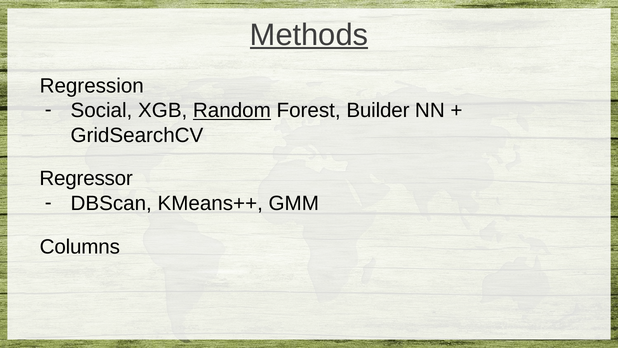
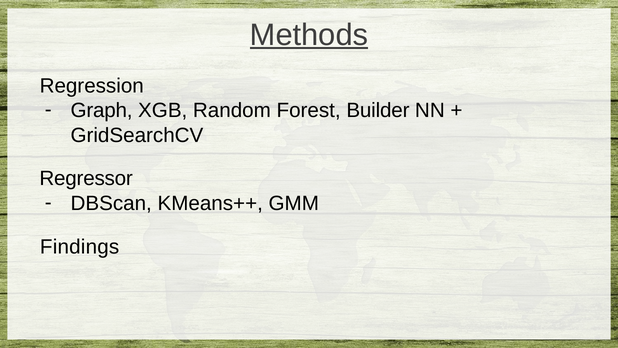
Social: Social -> Graph
Random underline: present -> none
Columns: Columns -> Findings
